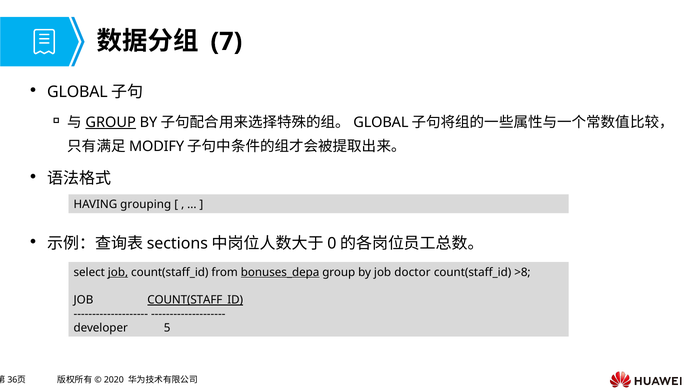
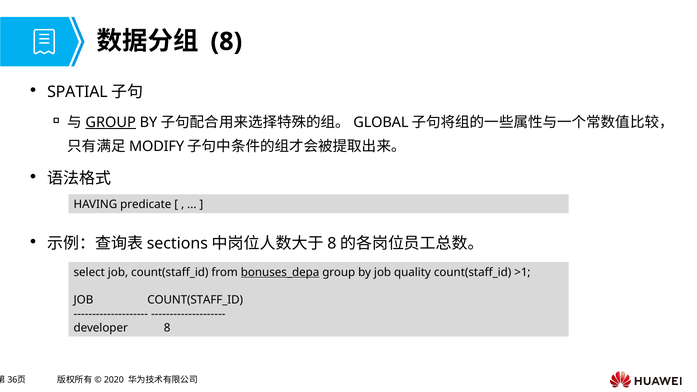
7 at (226, 42): 7 -> 8
GLOBAL at (77, 92): GLOBAL -> SPATIAL
grouping: grouping -> predicate
0 at (332, 244): 0 -> 8
job at (118, 272) underline: present -> none
doctor: doctor -> quality
>8: >8 -> >1
COUNT(STAFF_ID at (195, 300) underline: present -> none
developer 5: 5 -> 8
